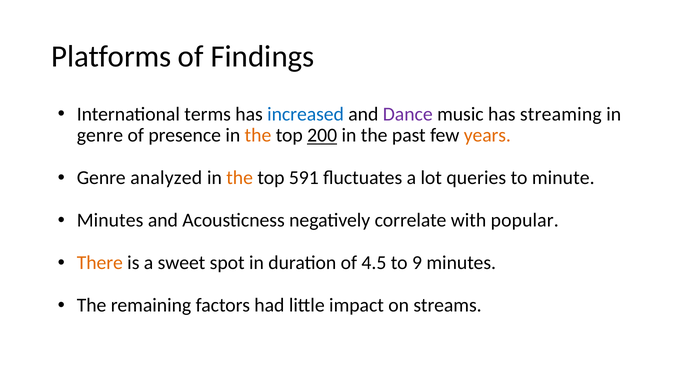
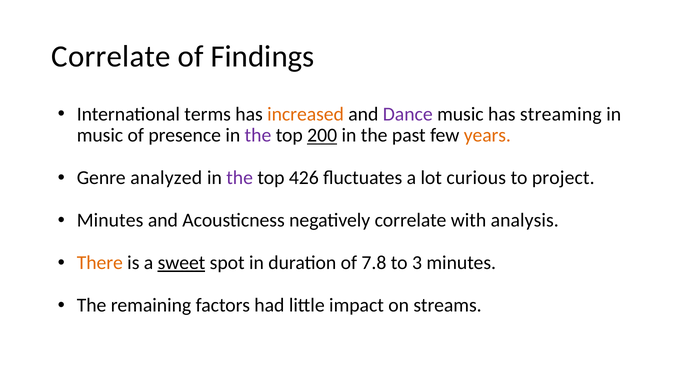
Platforms at (111, 57): Platforms -> Correlate
increased colour: blue -> orange
genre at (100, 135): genre -> music
the at (258, 135) colour: orange -> purple
the at (240, 178) colour: orange -> purple
591: 591 -> 426
queries: queries -> curious
minute: minute -> project
popular: popular -> analysis
sweet underline: none -> present
4.5: 4.5 -> 7.8
9: 9 -> 3
